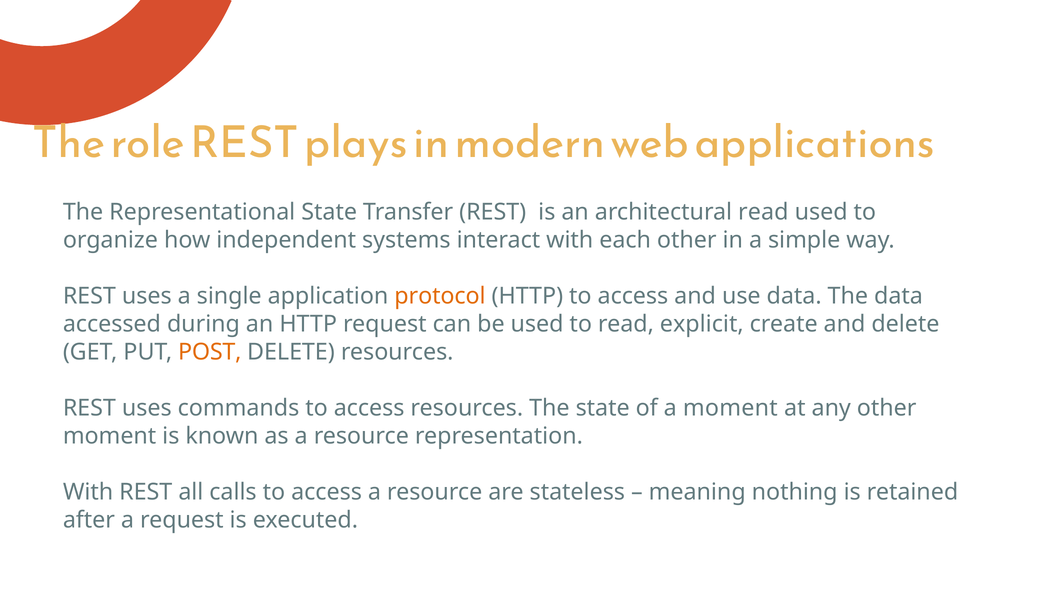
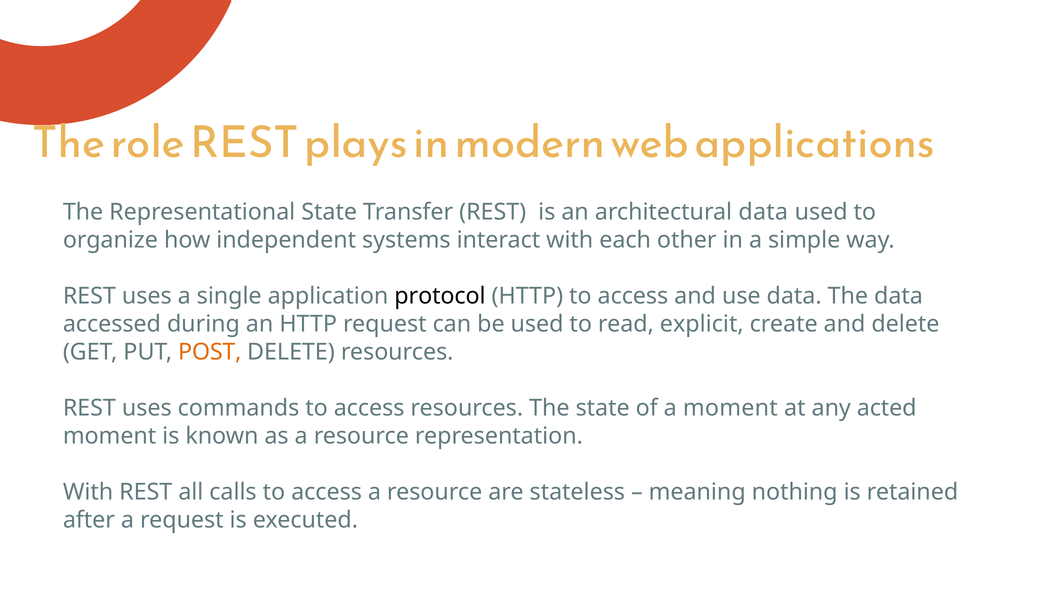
architectural read: read -> data
protocol colour: orange -> black
any other: other -> acted
